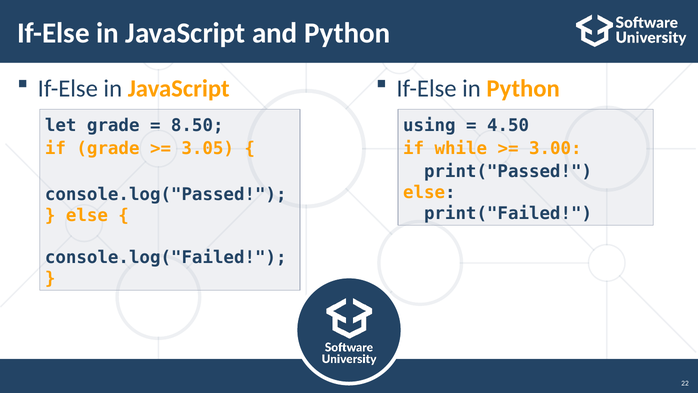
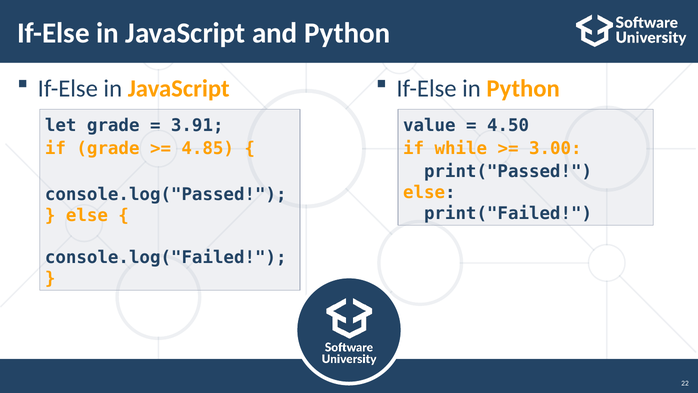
8.50: 8.50 -> 3.91
using: using -> value
3.05: 3.05 -> 4.85
